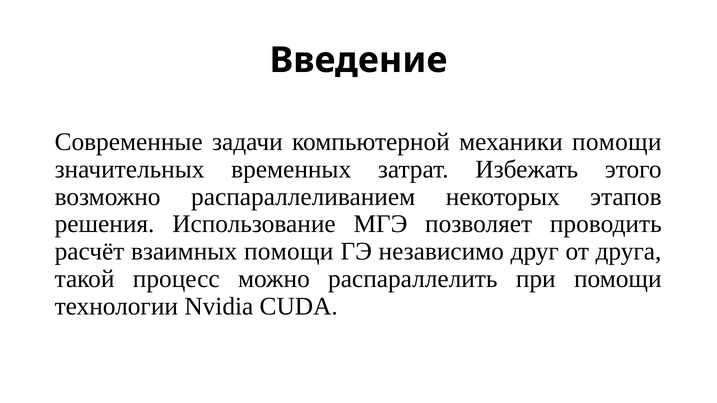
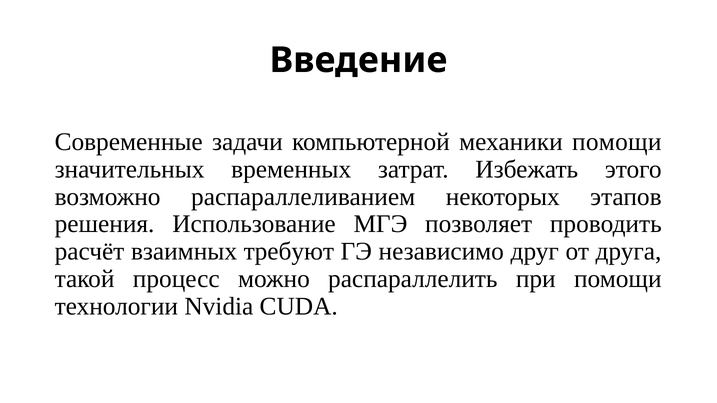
взаимных помощи: помощи -> требуют
